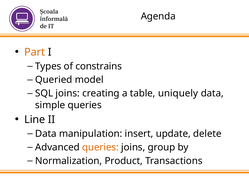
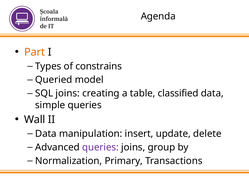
uniquely: uniquely -> classified
Line: Line -> Wall
queries at (100, 147) colour: orange -> purple
Product: Product -> Primary
